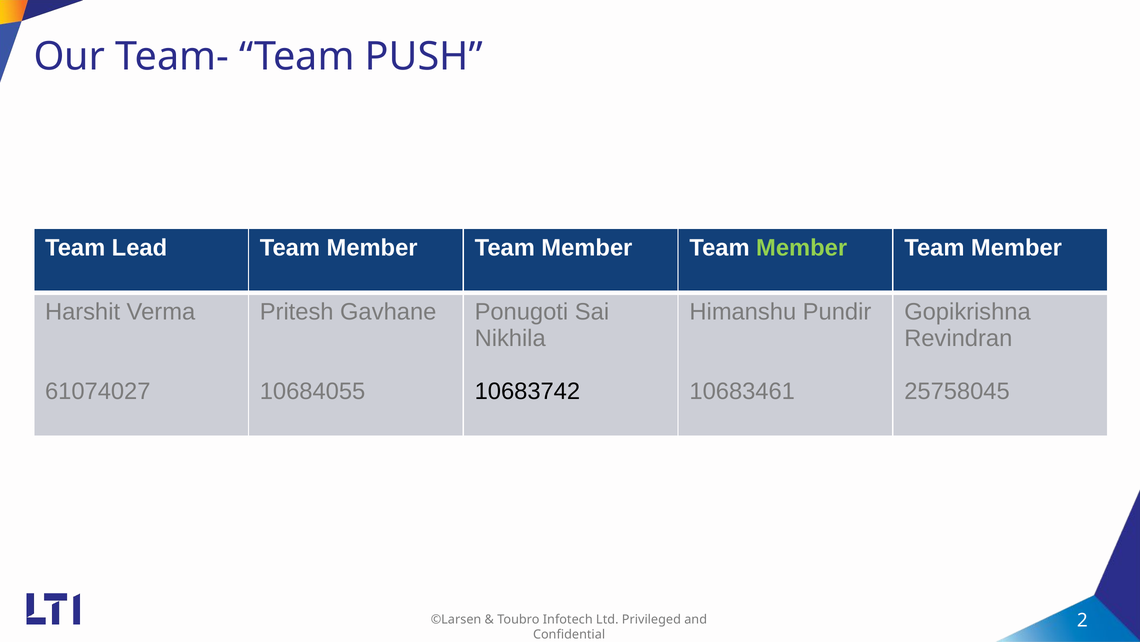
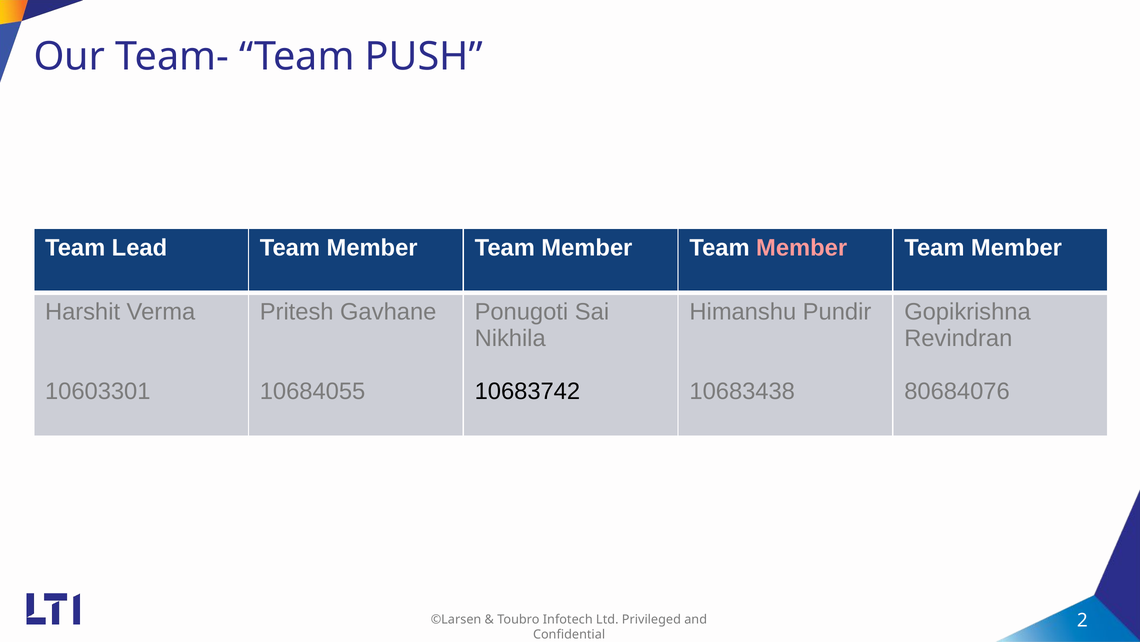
Member at (802, 247) colour: light green -> pink
61074027: 61074027 -> 10603301
10683461: 10683461 -> 10683438
25758045: 25758045 -> 80684076
